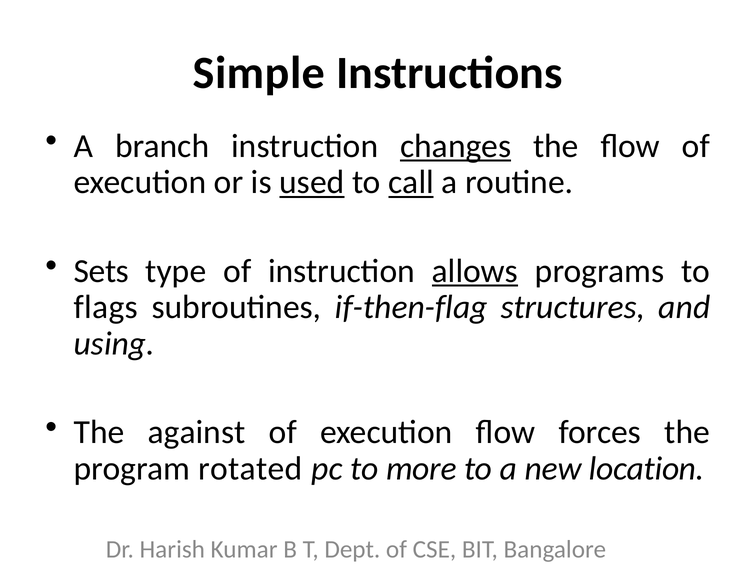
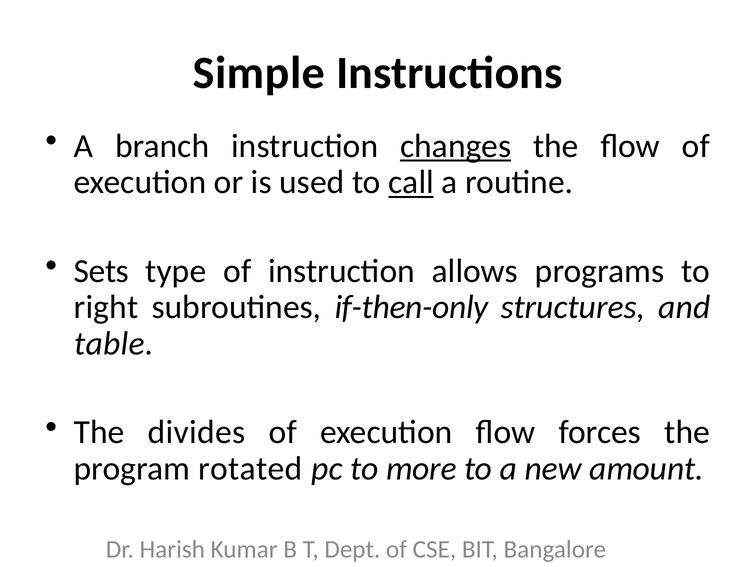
used underline: present -> none
allows underline: present -> none
flags: flags -> right
if-then-flag: if-then-flag -> if-then-only
using: using -> table
against: against -> divides
location: location -> amount
